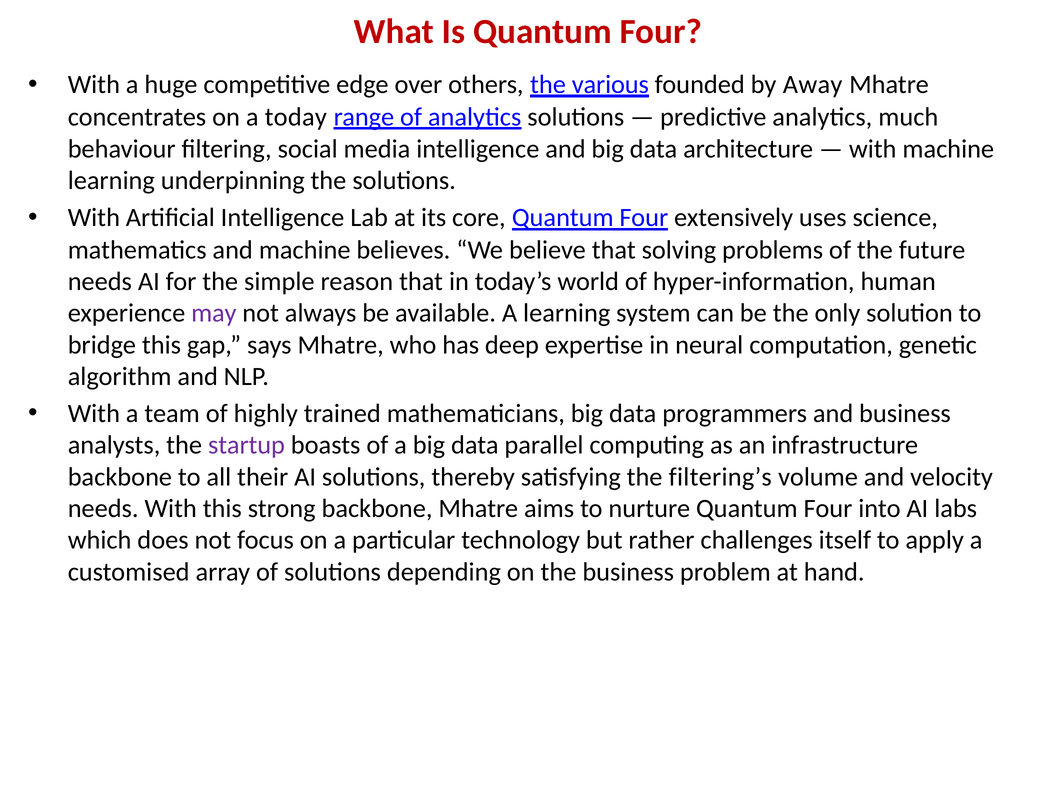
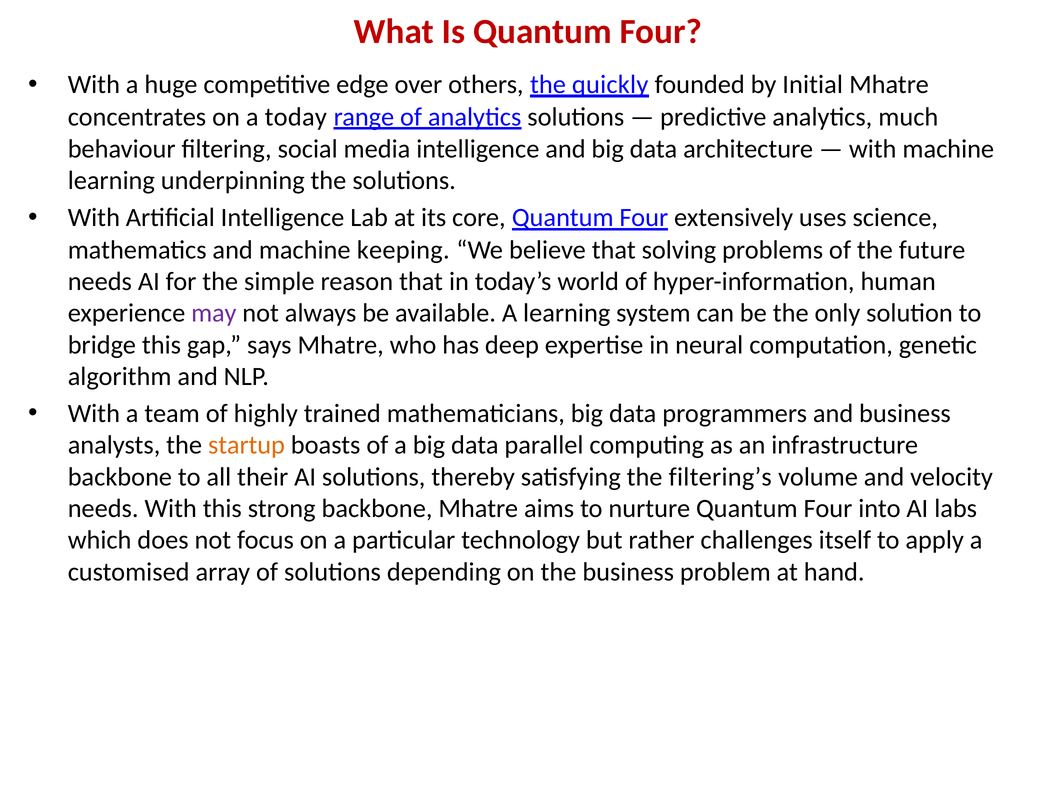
various: various -> quickly
Away: Away -> Initial
believes: believes -> keeping
startup colour: purple -> orange
